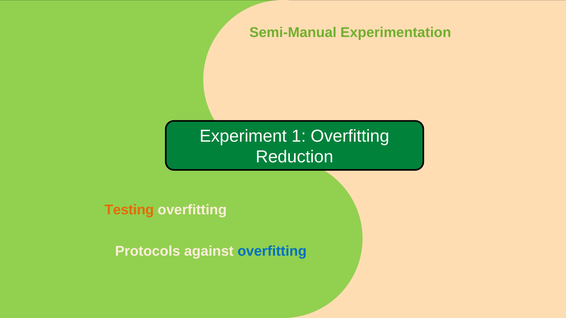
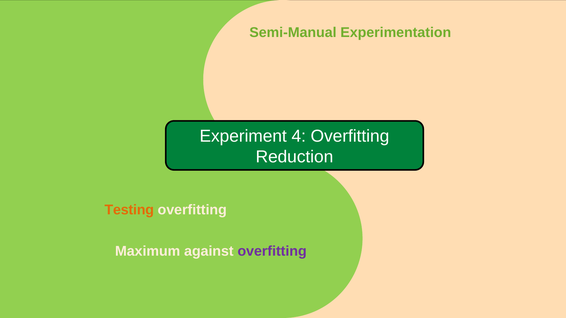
1: 1 -> 4
Protocols: Protocols -> Maximum
overfitting at (272, 251) colour: blue -> purple
